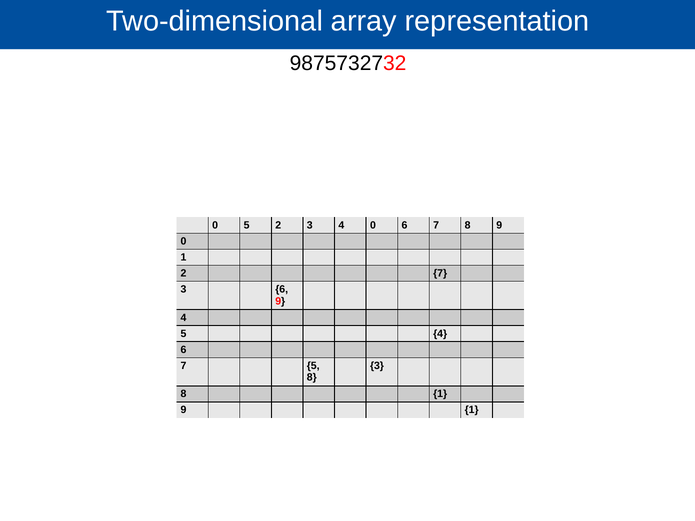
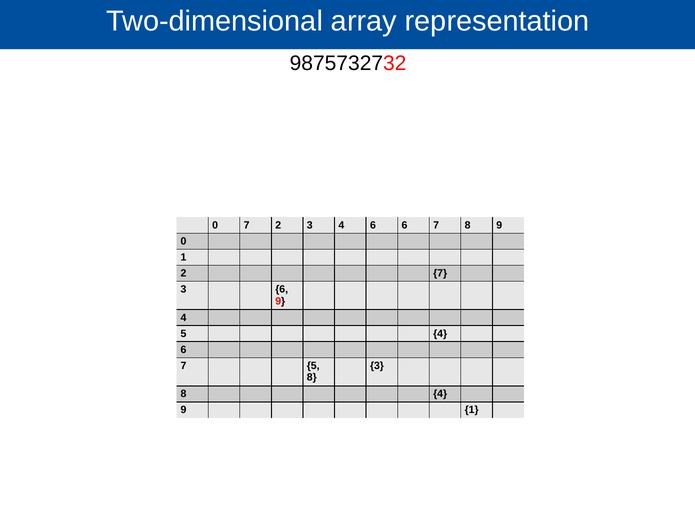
0 5: 5 -> 7
3 4 0: 0 -> 6
8 1: 1 -> 4
